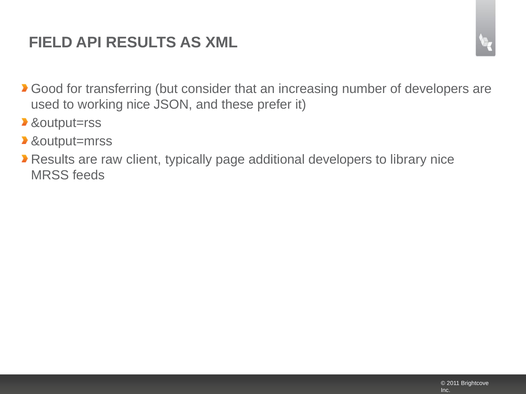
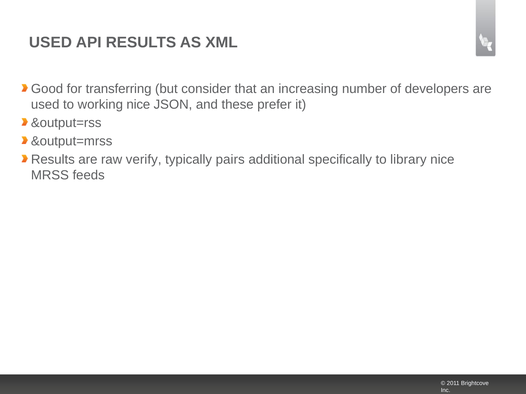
FIELD at (51, 43): FIELD -> USED
client: client -> verify
page: page -> pairs
additional developers: developers -> specifically
